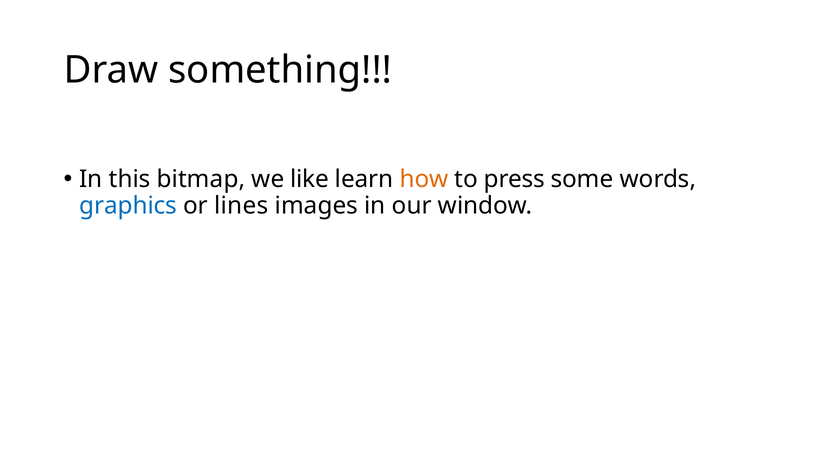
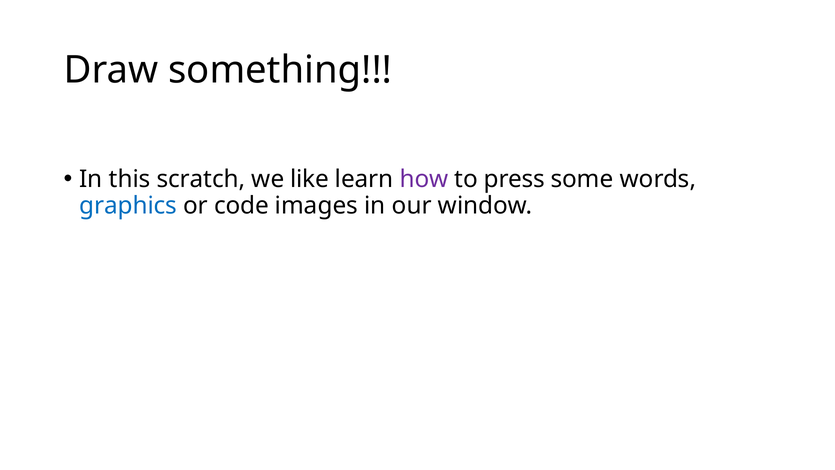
bitmap: bitmap -> scratch
how colour: orange -> purple
lines: lines -> code
